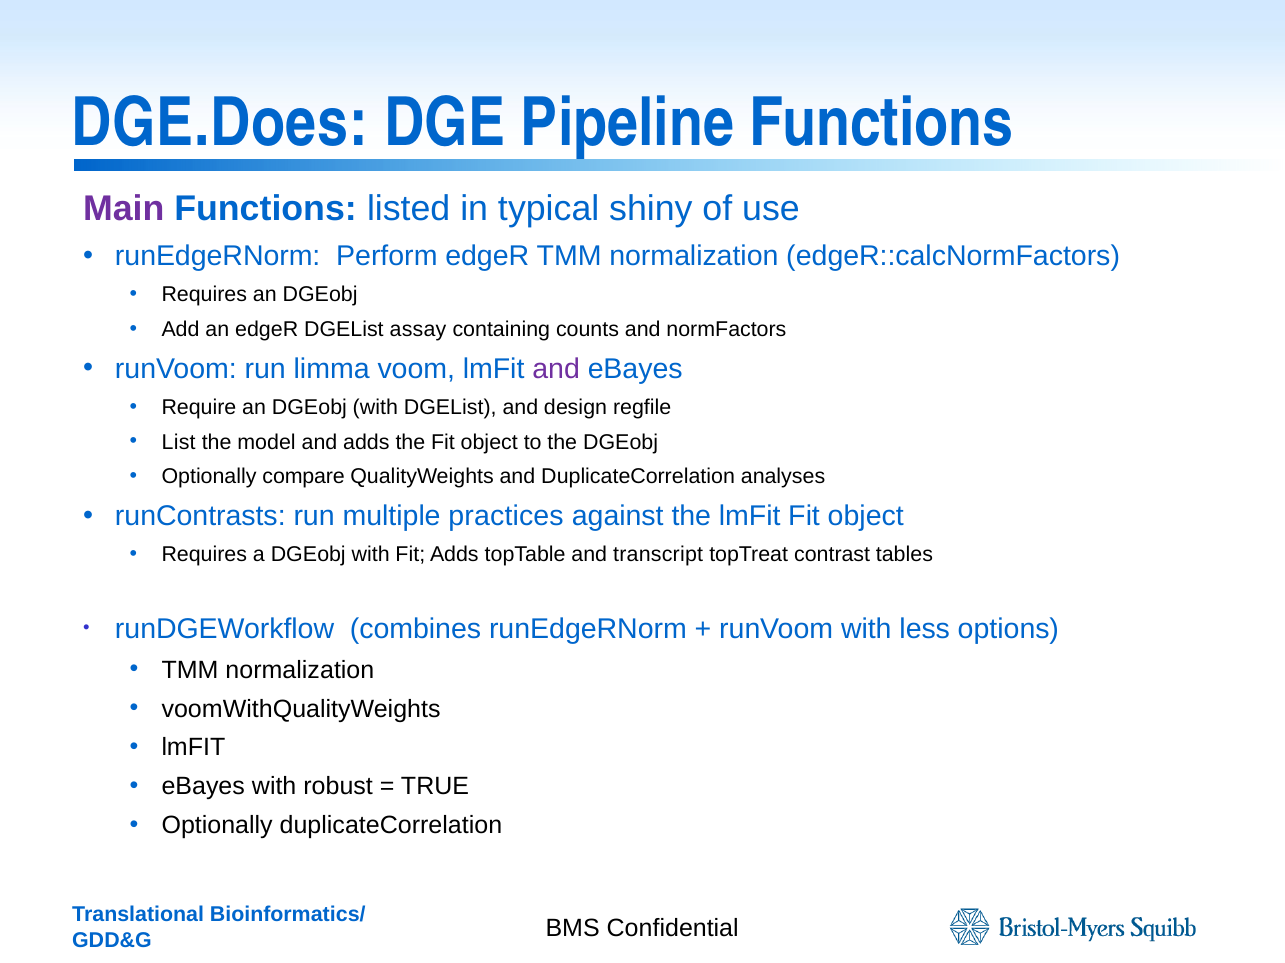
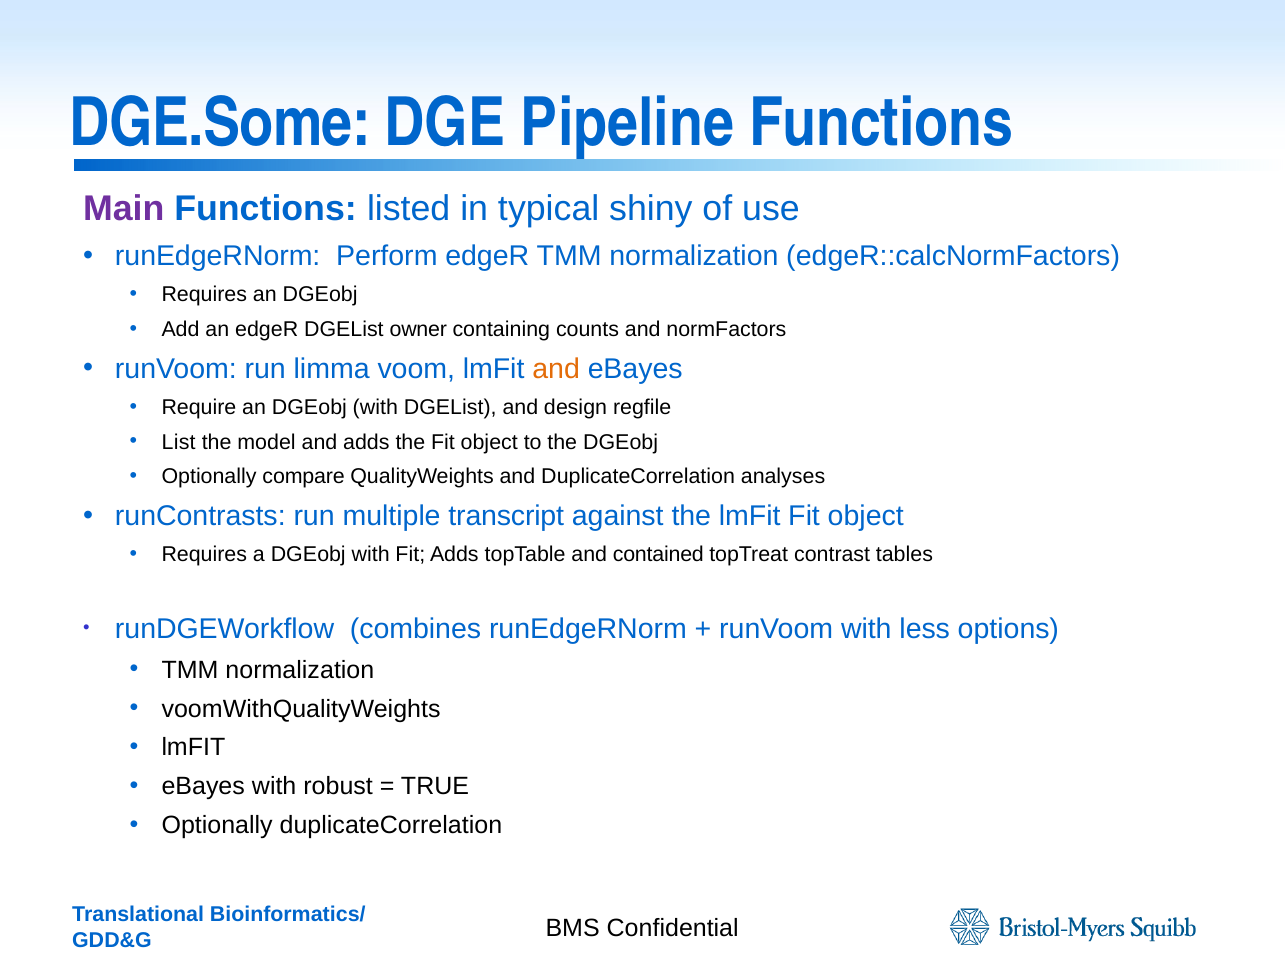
DGE.Does: DGE.Does -> DGE.Some
assay: assay -> owner
and at (556, 369) colour: purple -> orange
practices: practices -> transcript
transcript: transcript -> contained
